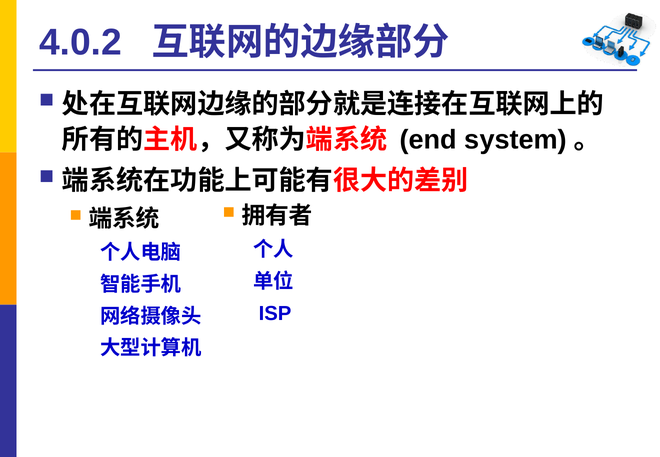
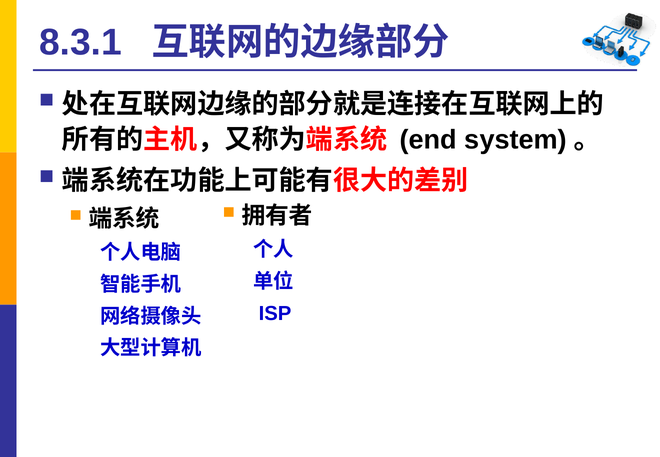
4.0.2: 4.0.2 -> 8.3.1
